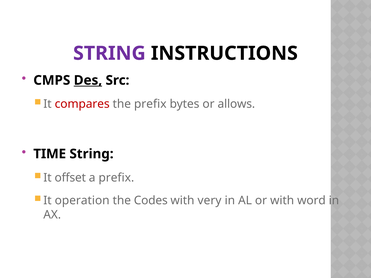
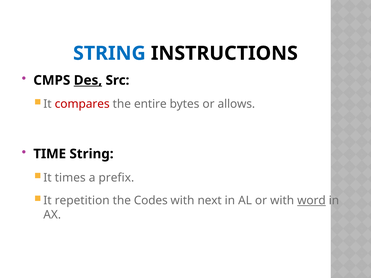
STRING at (109, 53) colour: purple -> blue
the prefix: prefix -> entire
offset: offset -> times
operation: operation -> repetition
very: very -> next
word underline: none -> present
